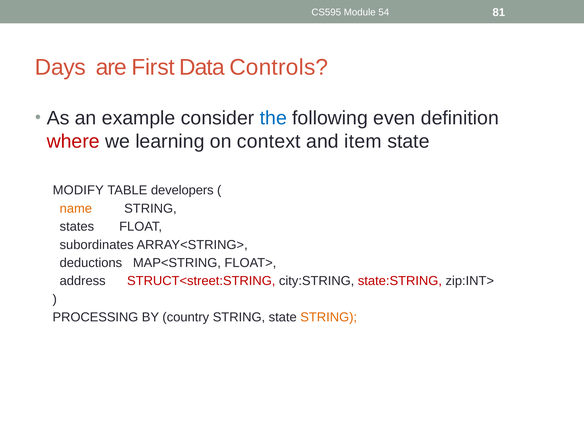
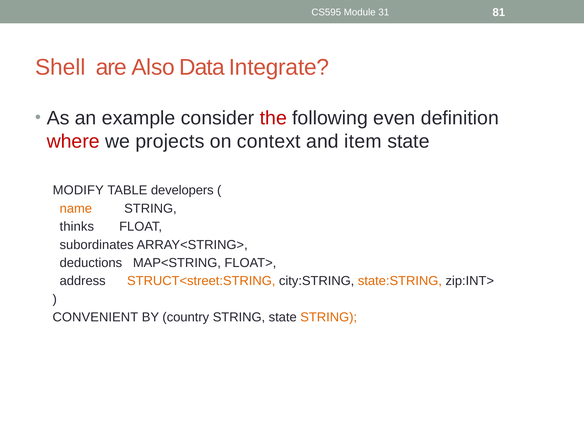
54: 54 -> 31
Days: Days -> Shell
First: First -> Also
Controls: Controls -> Integrate
the colour: blue -> red
learning: learning -> projects
states: states -> thinks
STRUCT<street:STRING colour: red -> orange
state:STRING colour: red -> orange
PROCESSING: PROCESSING -> CONVENIENT
